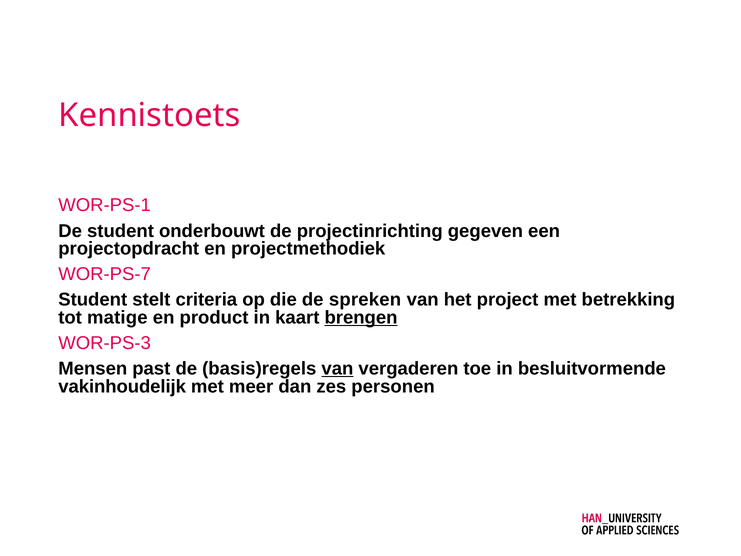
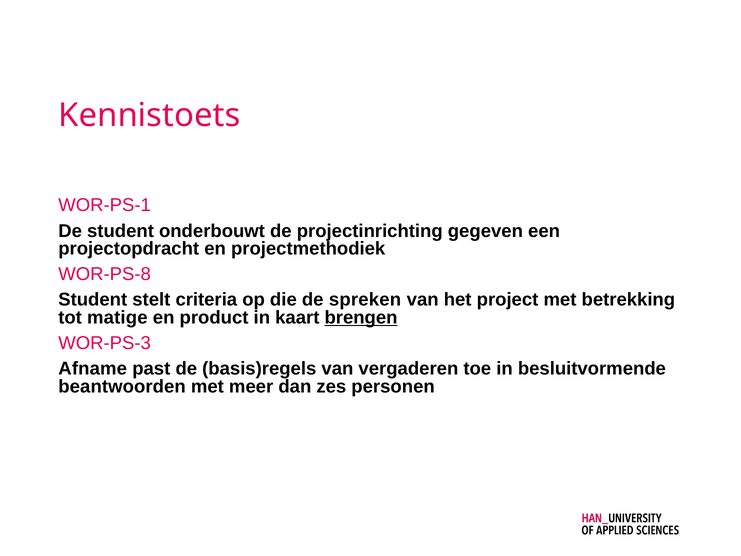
WOR-PS-7: WOR-PS-7 -> WOR-PS-8
Mensen: Mensen -> Afname
van at (337, 369) underline: present -> none
vakinhoudelijk: vakinhoudelijk -> beantwoorden
